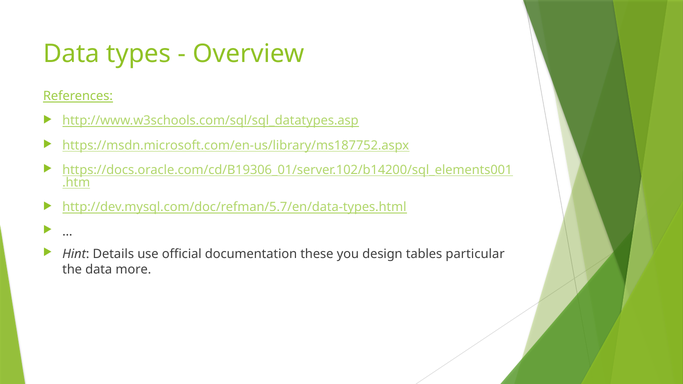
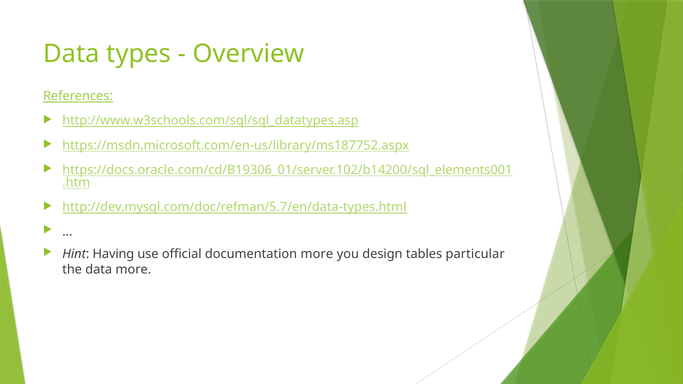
Details: Details -> Having
documentation these: these -> more
